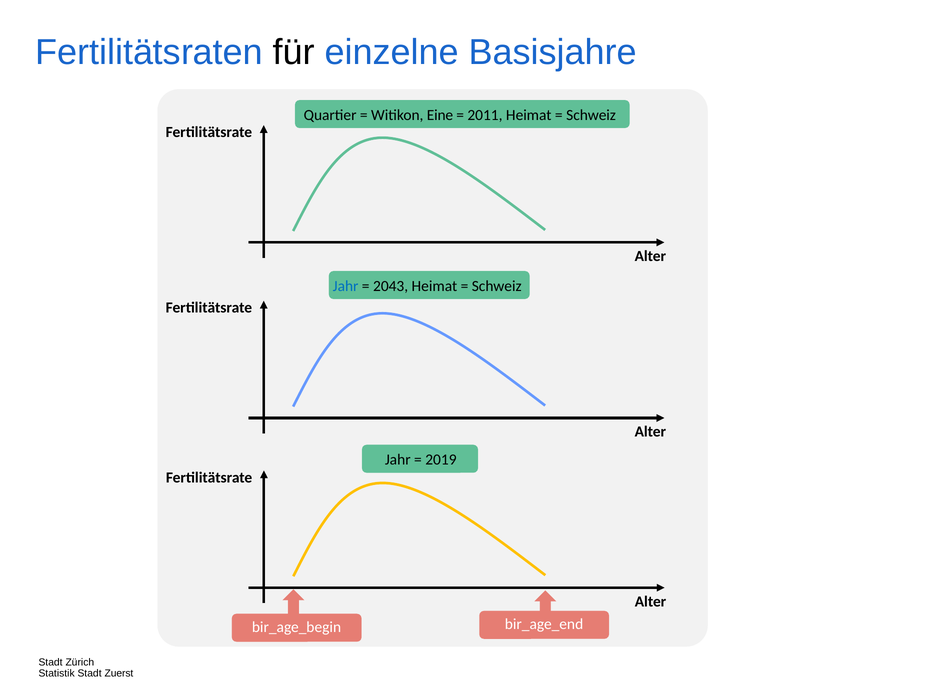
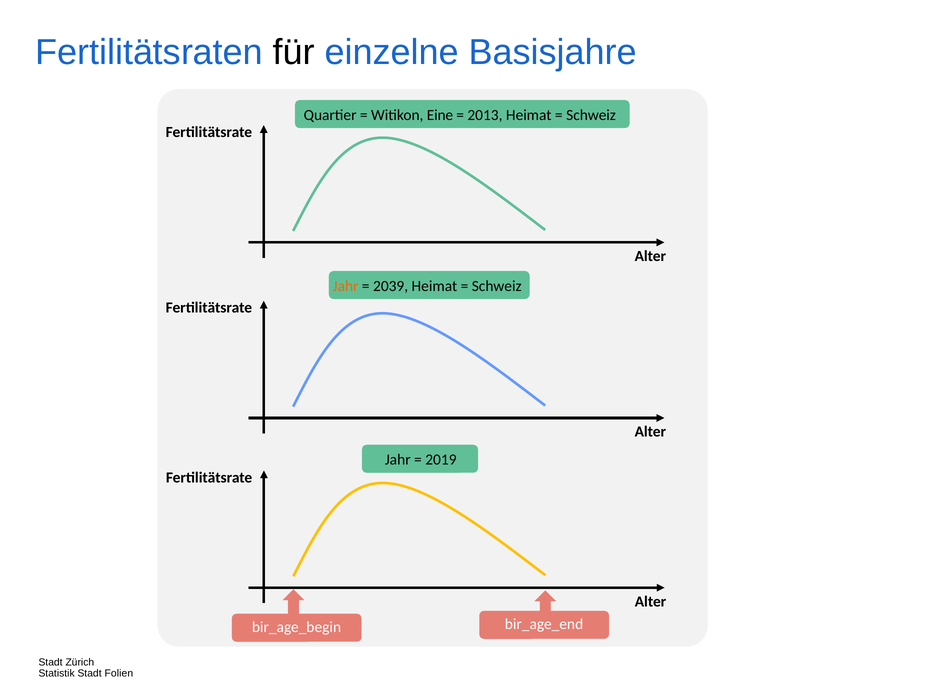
2011: 2011 -> 2013
Jahr at (346, 286) colour: blue -> orange
2043: 2043 -> 2039
Zuerst: Zuerst -> Folien
